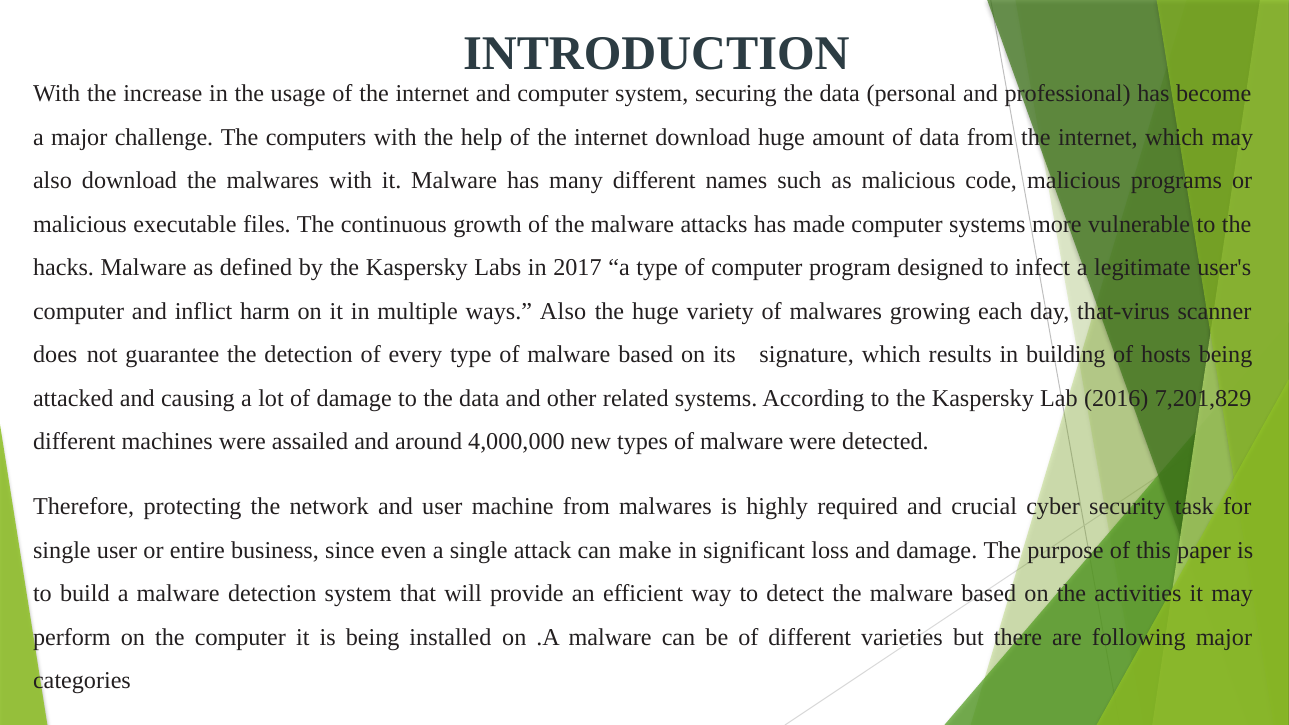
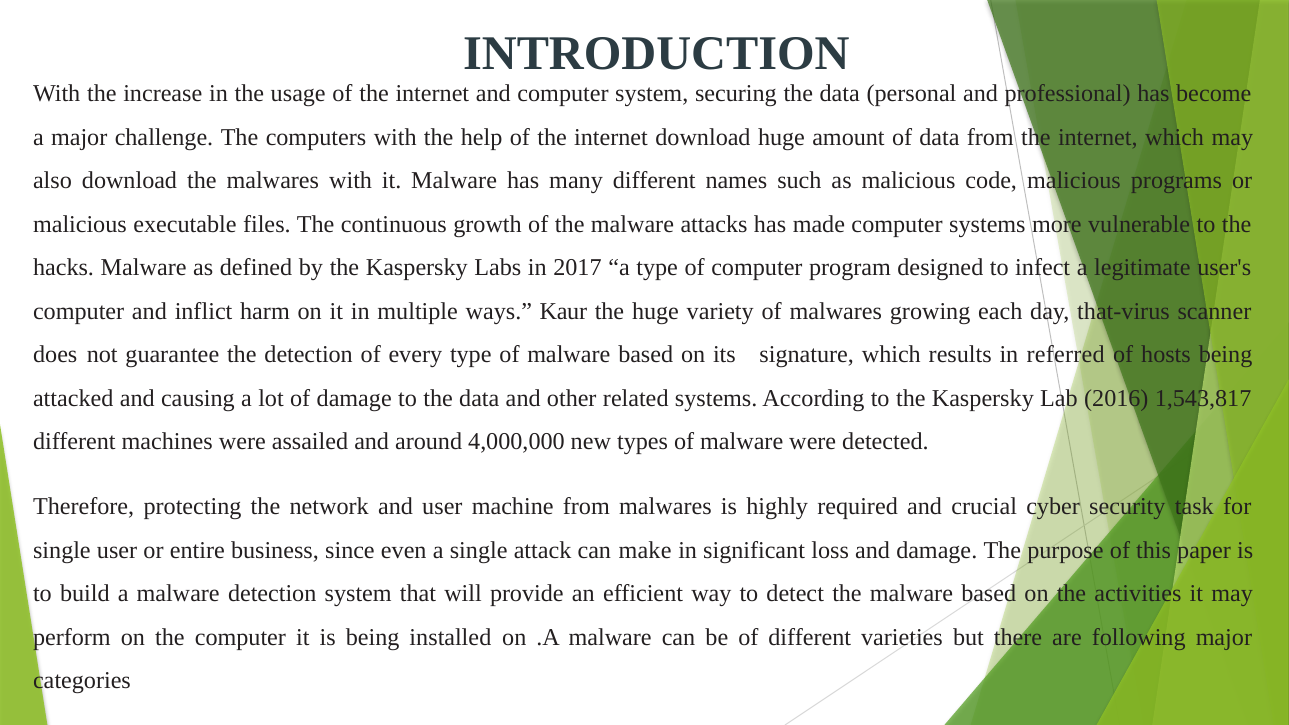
ways Also: Also -> Kaur
building: building -> referred
7,201,829: 7,201,829 -> 1,543,817
